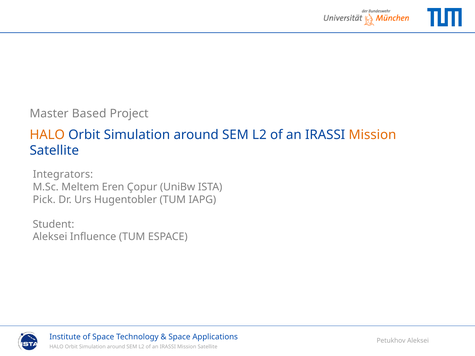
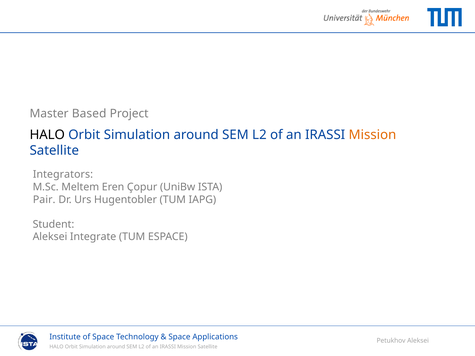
HALO at (47, 135) colour: orange -> black
Pick: Pick -> Pair
Influence: Influence -> Integrate
